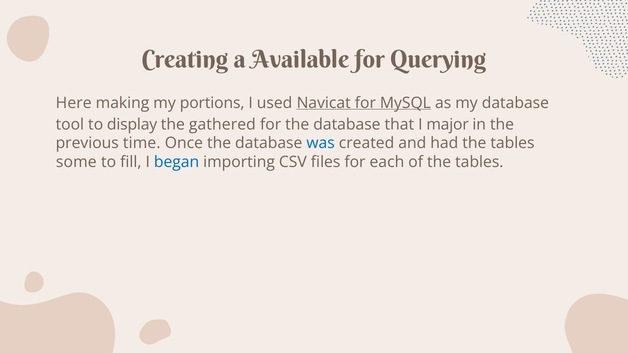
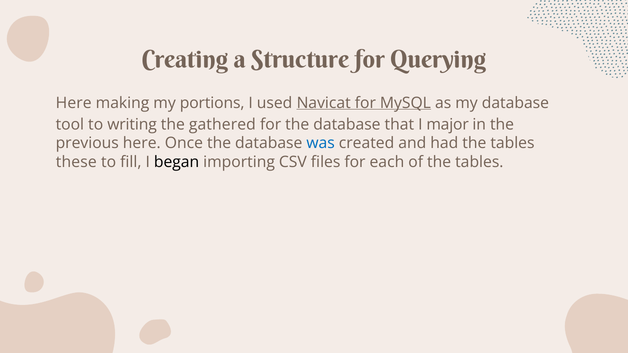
Available: Available -> Structure
display: display -> writing
previous time: time -> here
some: some -> these
began colour: blue -> black
